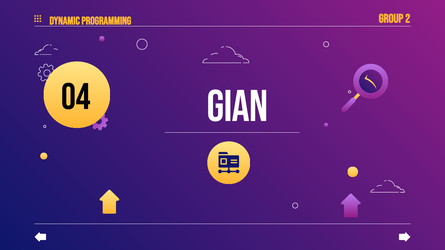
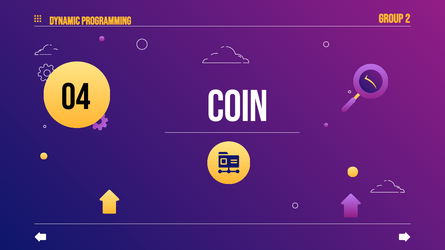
GIAN: GIAN -> COIN
